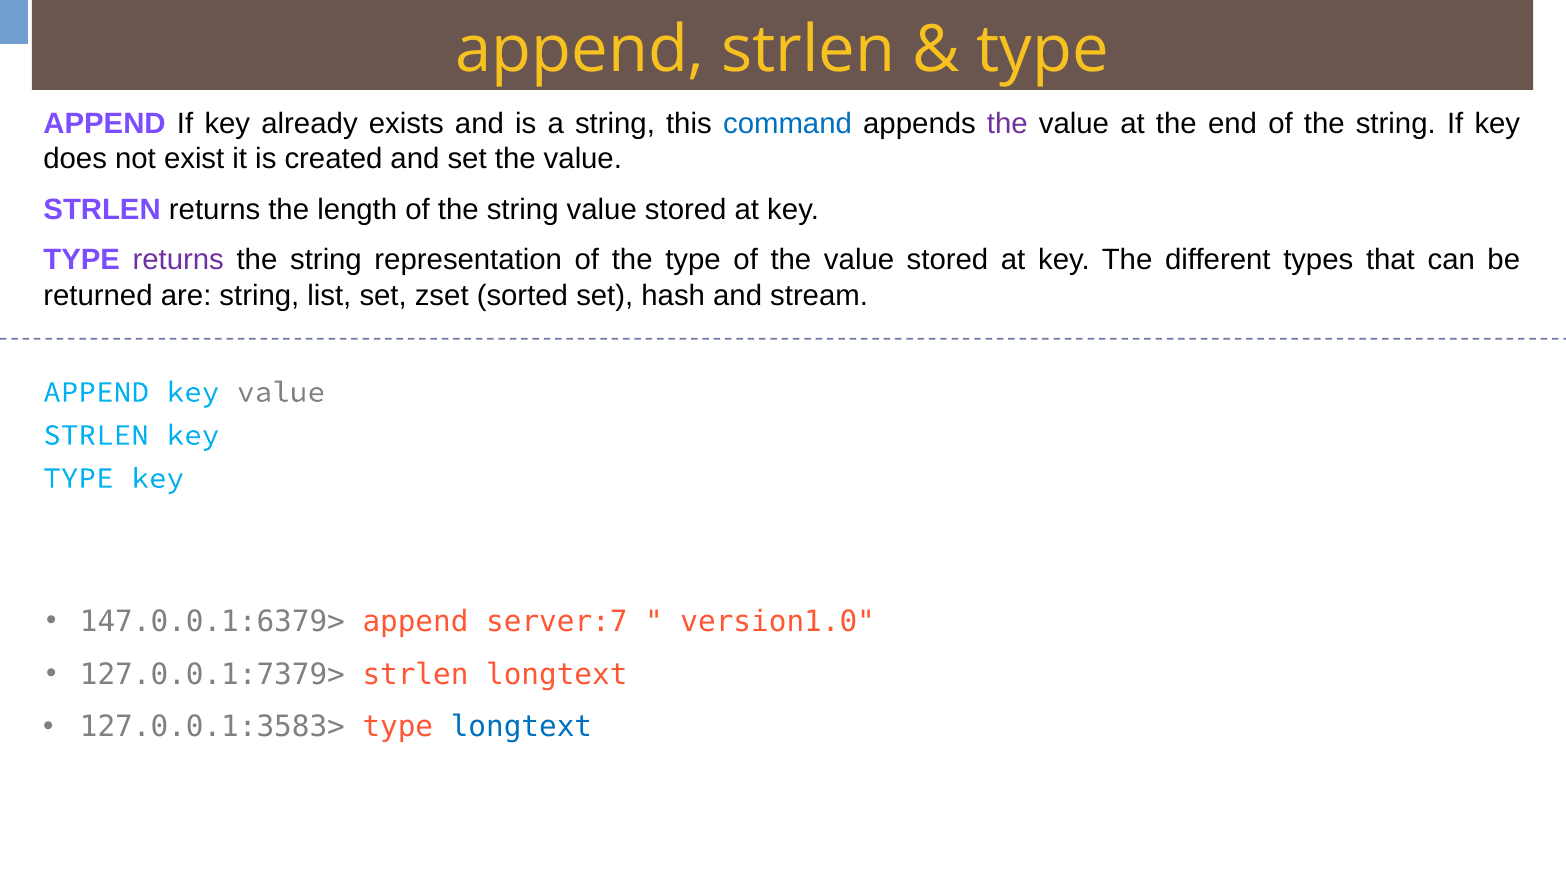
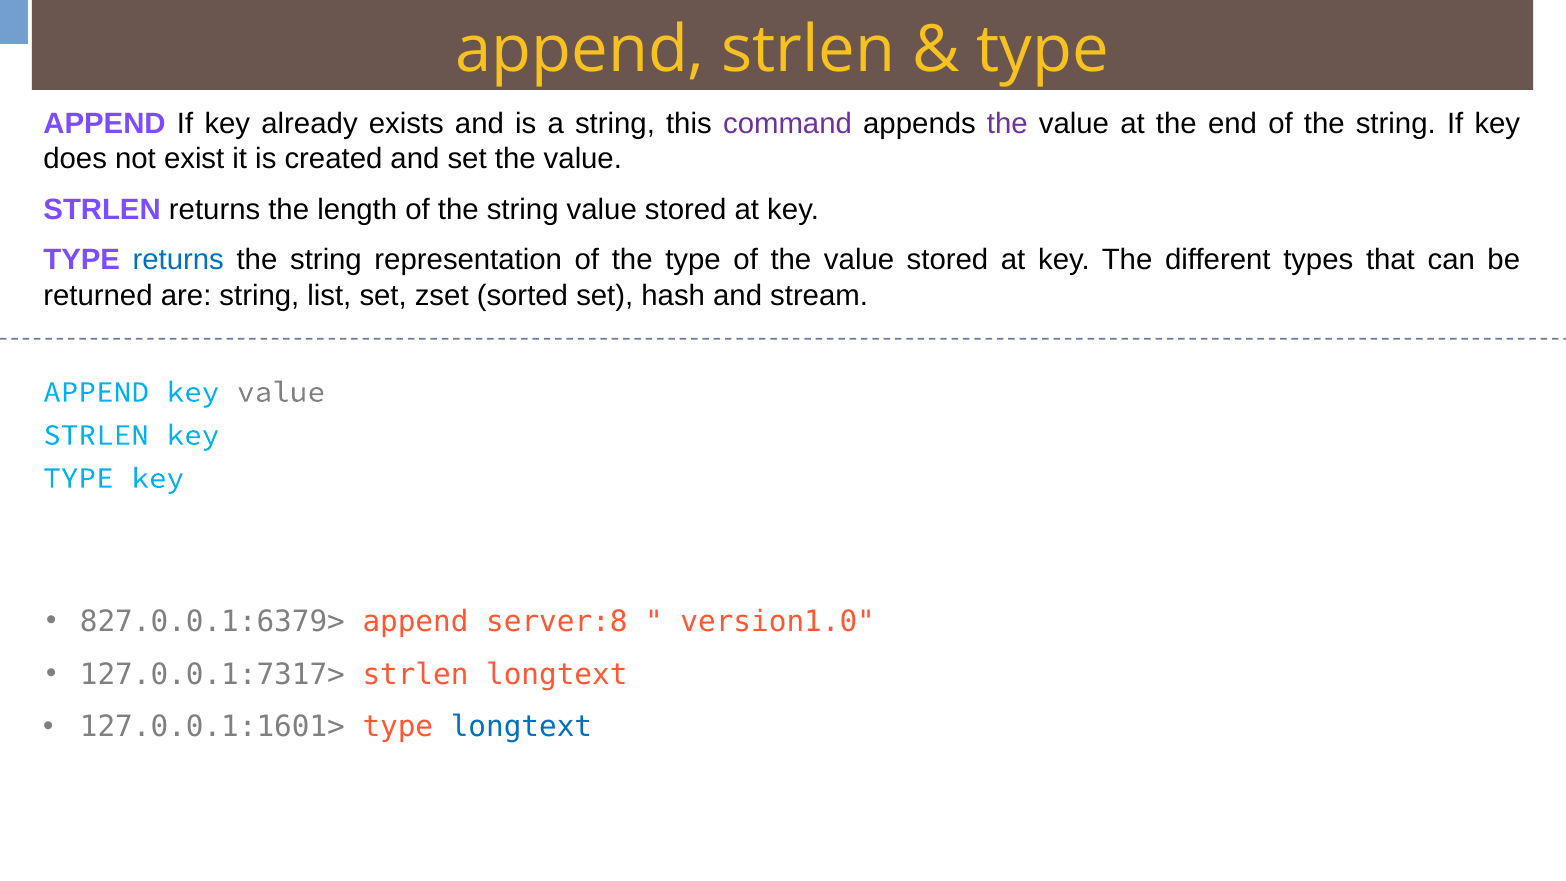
command colour: blue -> purple
returns at (178, 260) colour: purple -> blue
147.0.0.1:6379>: 147.0.0.1:6379> -> 827.0.0.1:6379>
server:7: server:7 -> server:8
127.0.0.1:7379>: 127.0.0.1:7379> -> 127.0.0.1:7317>
127.0.0.1:3583>: 127.0.0.1:3583> -> 127.0.0.1:1601>
